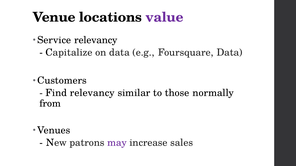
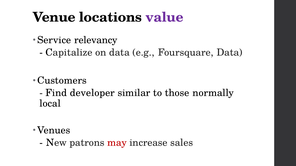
Find relevancy: relevancy -> developer
from: from -> local
may colour: purple -> red
